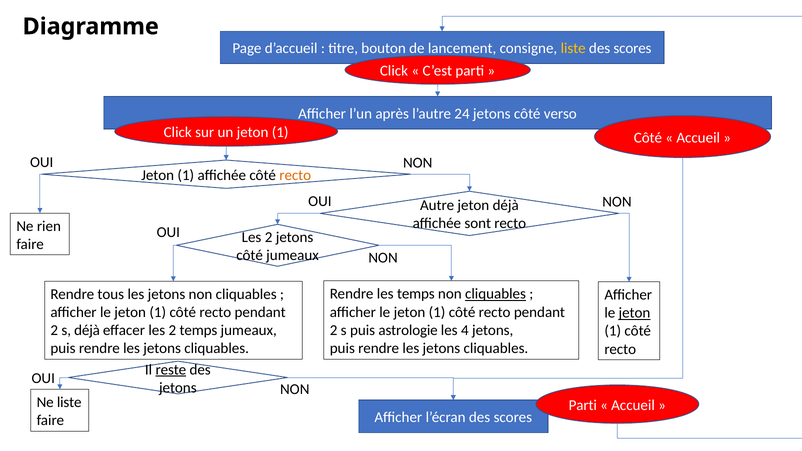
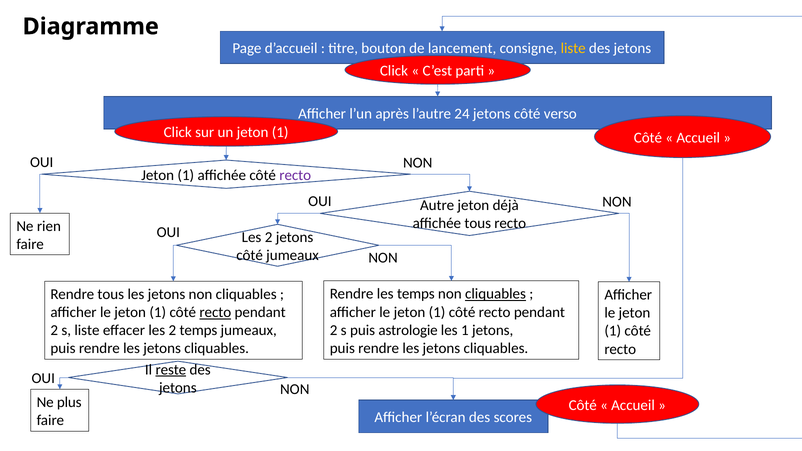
scores at (632, 48): scores -> jetons
recto at (295, 175) colour: orange -> purple
affichée sont: sont -> tous
recto at (215, 312) underline: none -> present
jeton at (634, 313) underline: present -> none
les 4: 4 -> 1
s déjà: déjà -> liste
Ne liste: liste -> plus
Parti at (583, 405): Parti -> Côté
